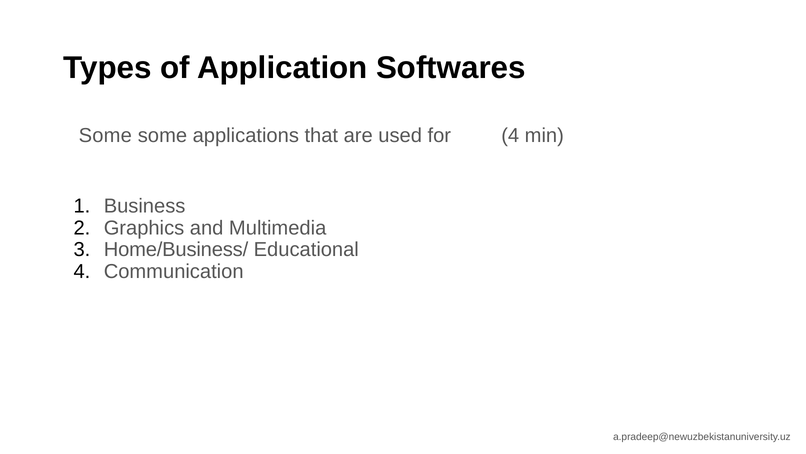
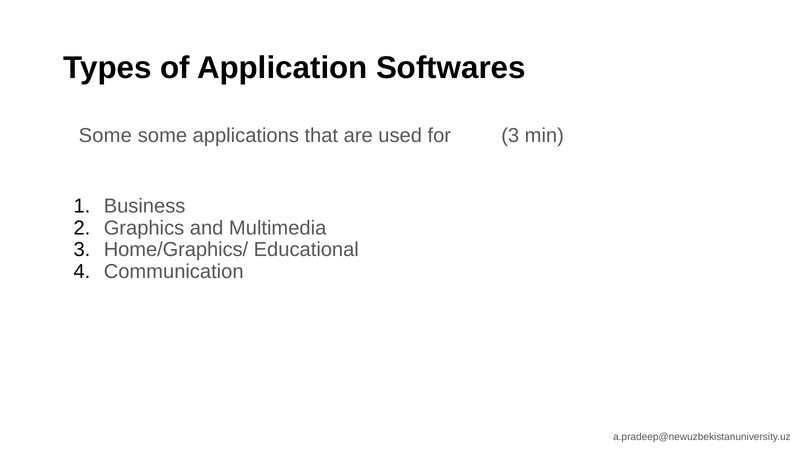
for 4: 4 -> 3
Home/Business/: Home/Business/ -> Home/Graphics/
